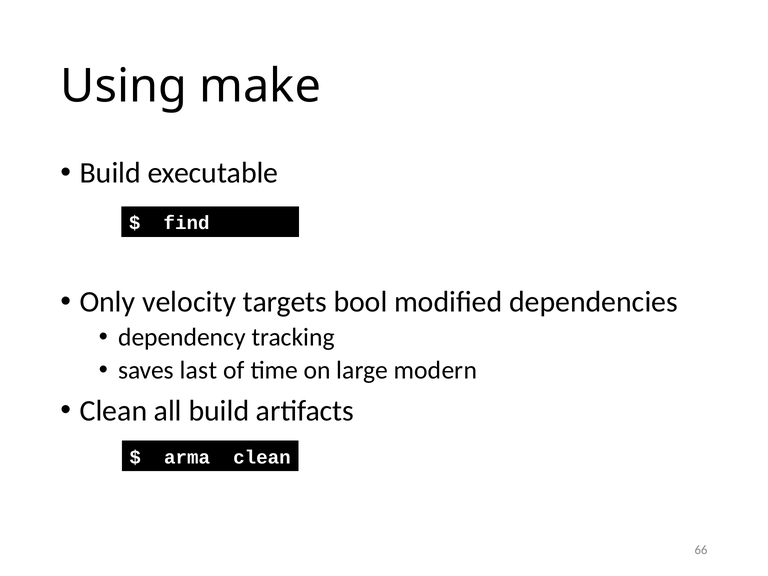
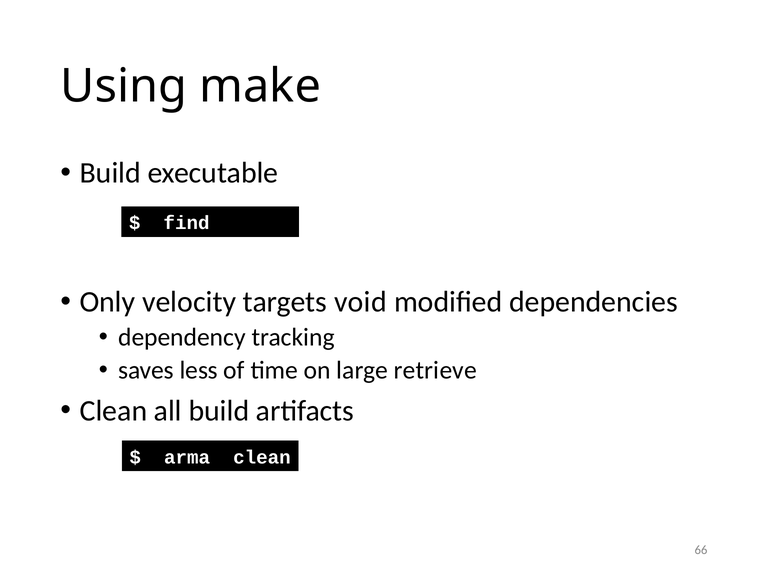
bool: bool -> void
last: last -> less
modern: modern -> retrieve
